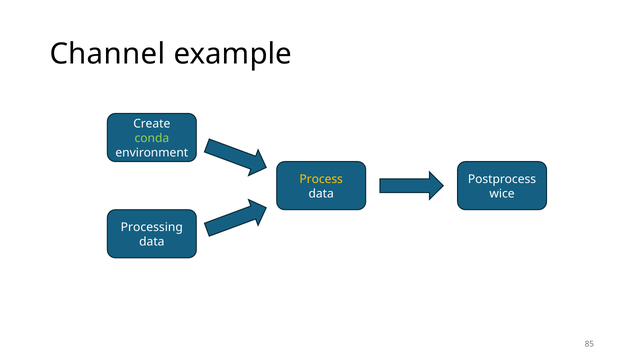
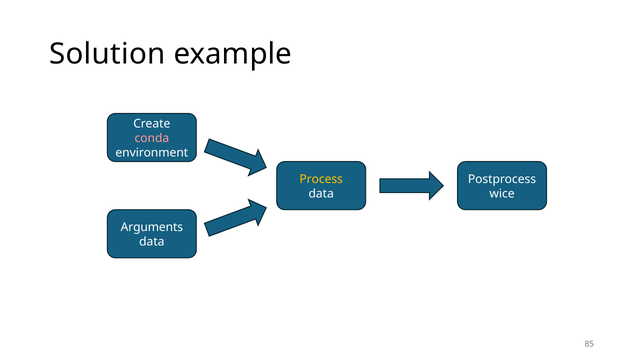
Channel: Channel -> Solution
conda colour: light green -> pink
Processing: Processing -> Arguments
